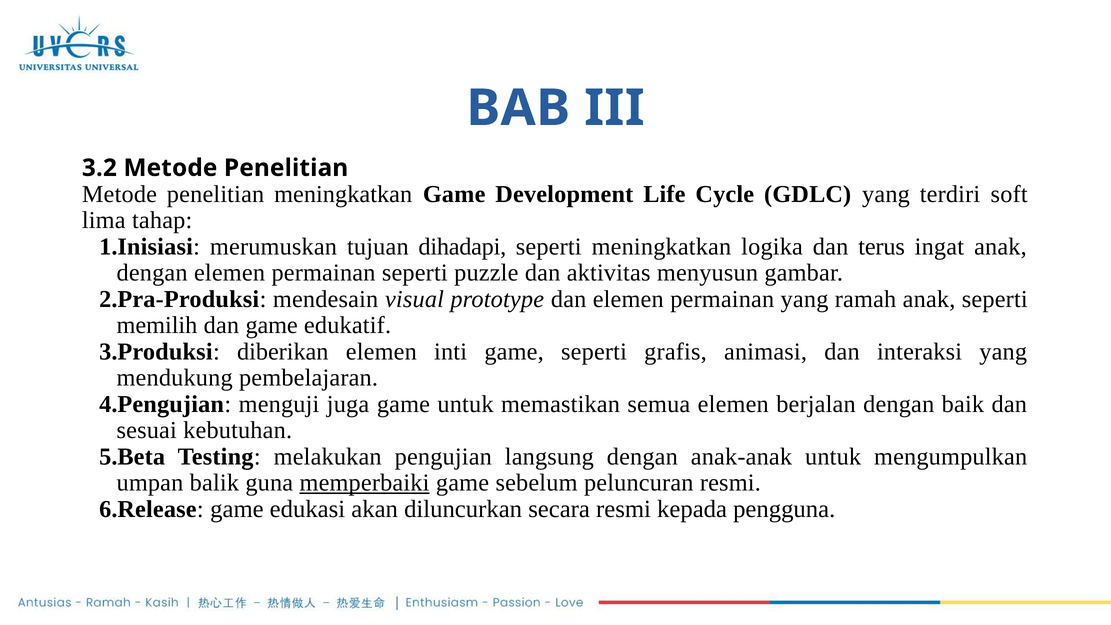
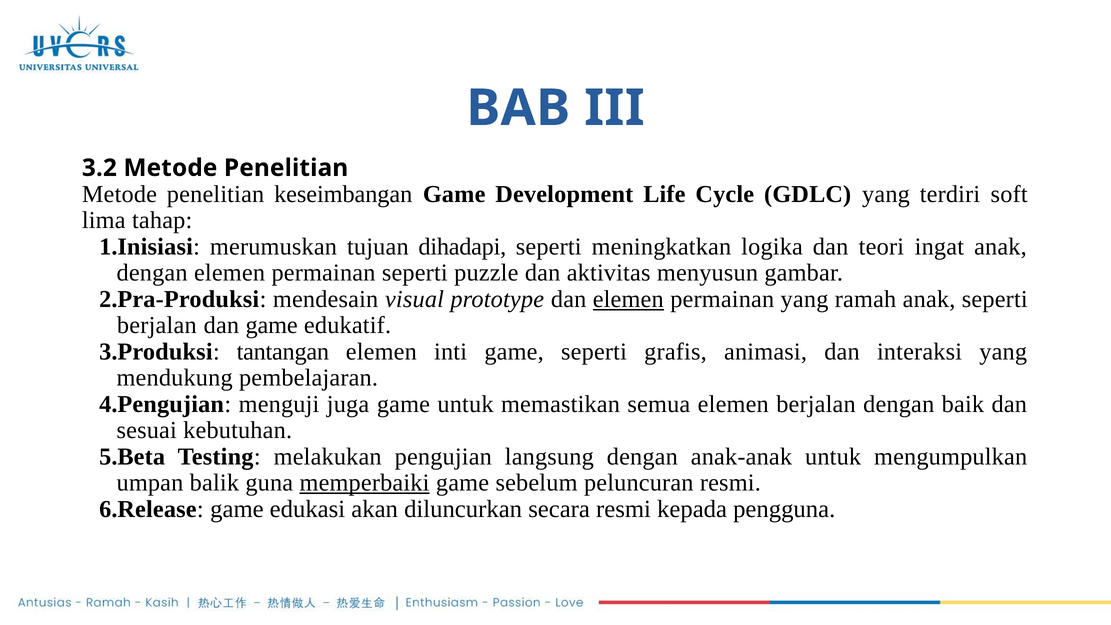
penelitian meningkatkan: meningkatkan -> keseimbangan
terus: terus -> teori
elemen at (628, 299) underline: none -> present
memilih at (157, 325): memilih -> berjalan
diberikan: diberikan -> tantangan
